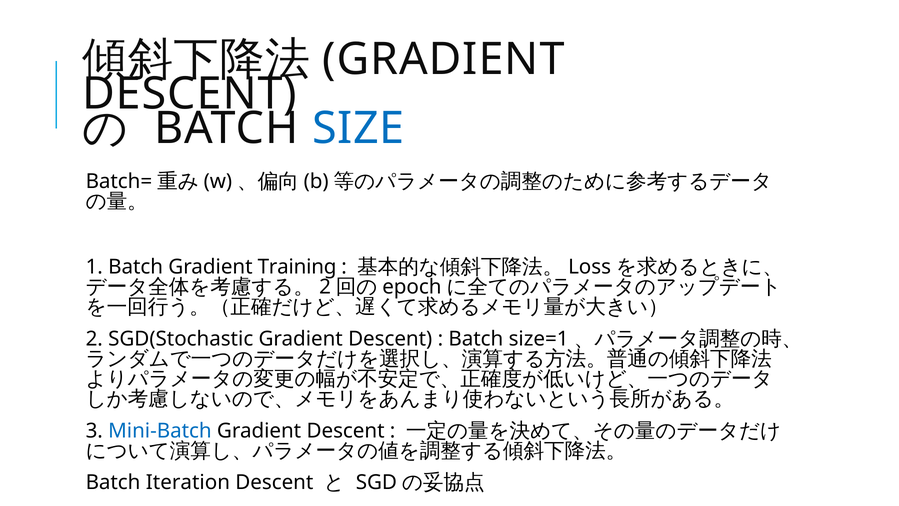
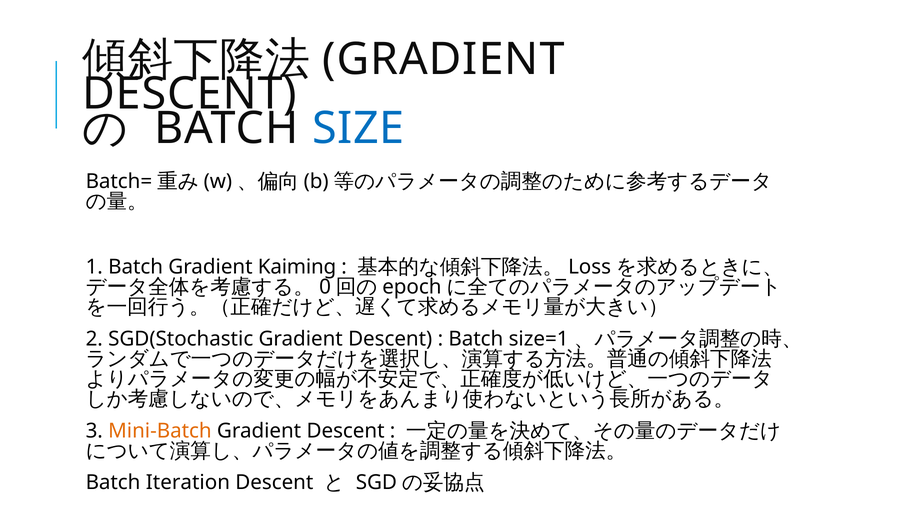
Training: Training -> Kaiming
2 at (325, 287): 2 -> 0
Mini-Batch colour: blue -> orange
